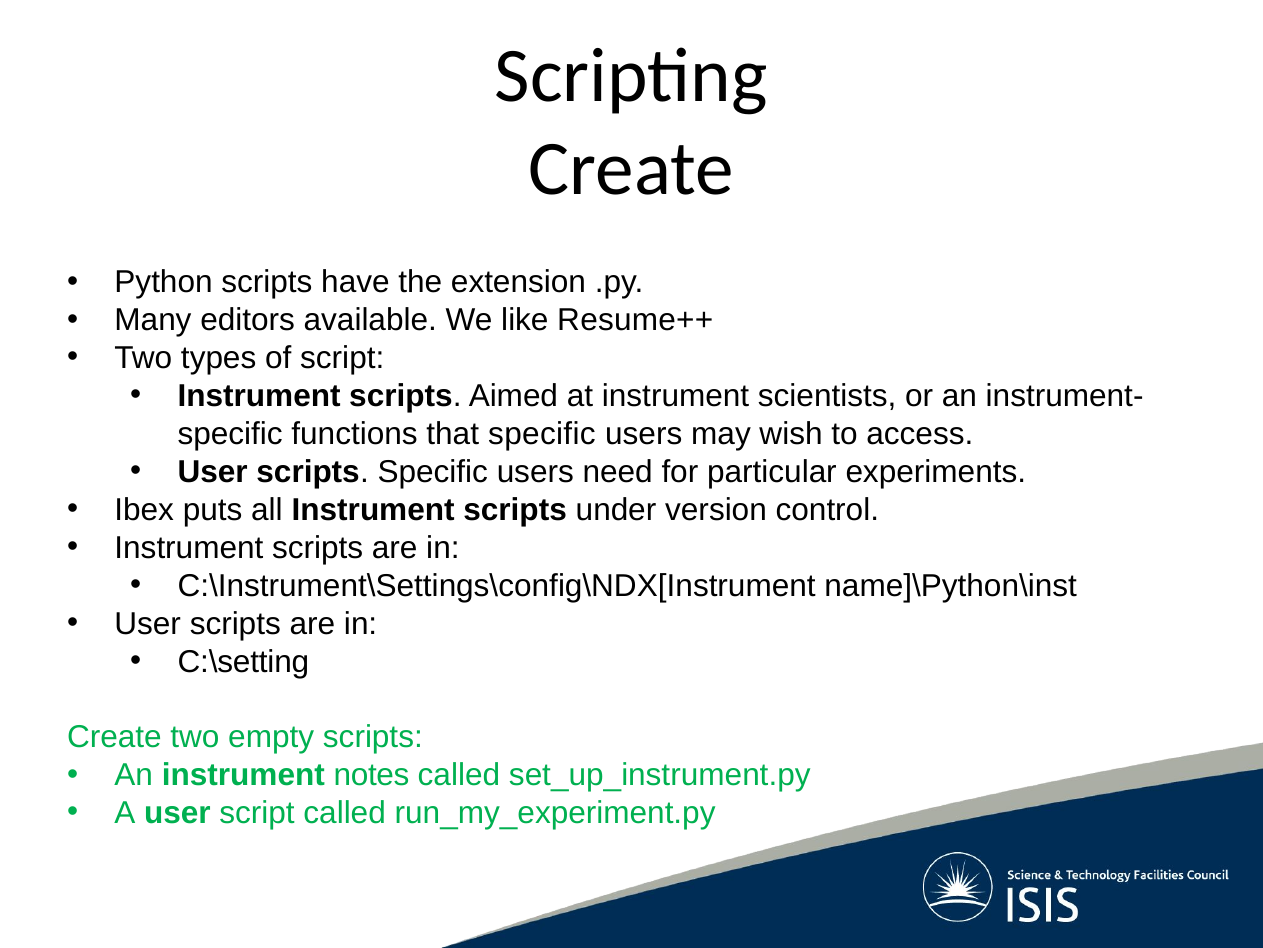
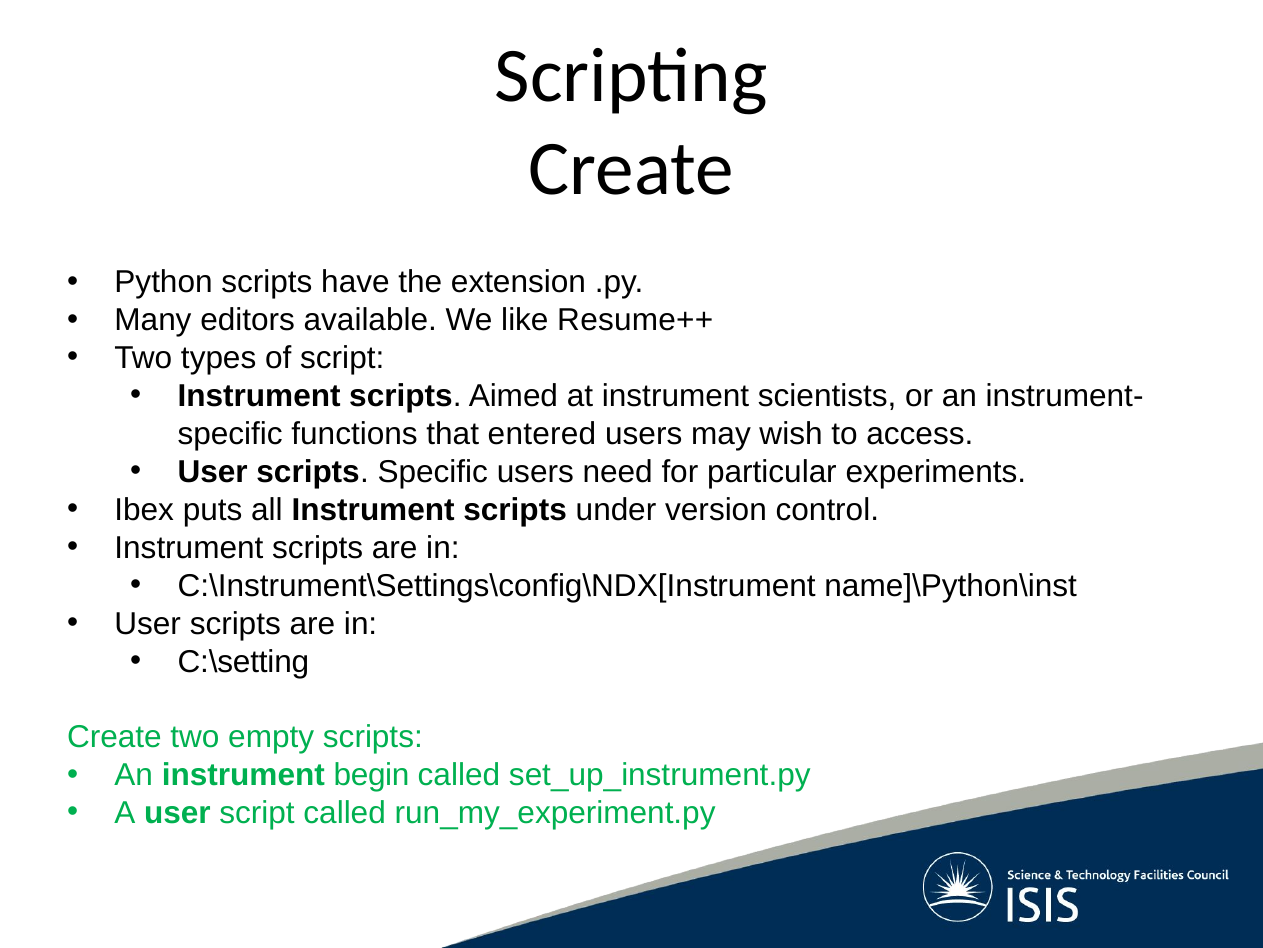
that specific: specific -> entered
notes: notes -> begin
